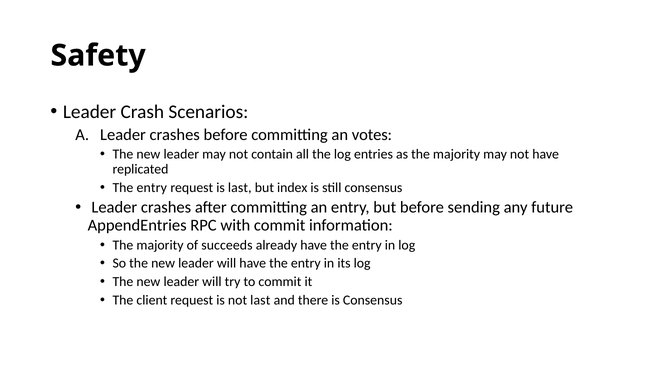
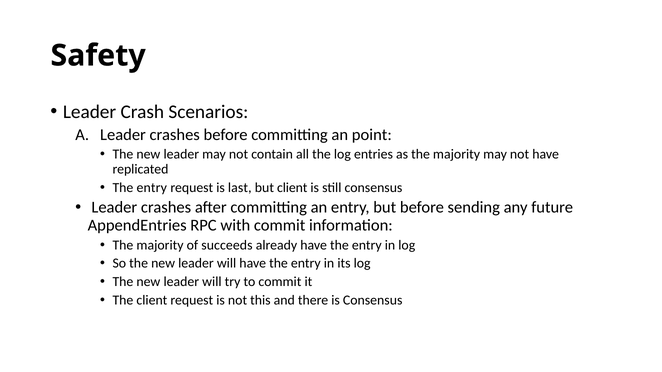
votes: votes -> point
but index: index -> client
not last: last -> this
